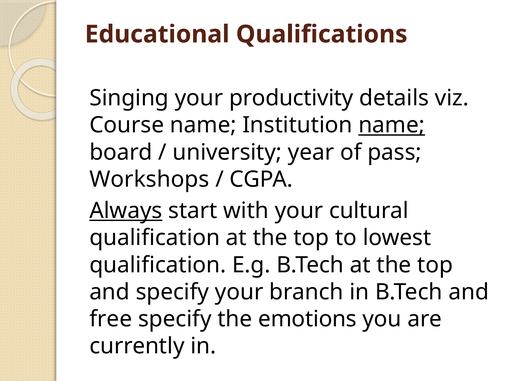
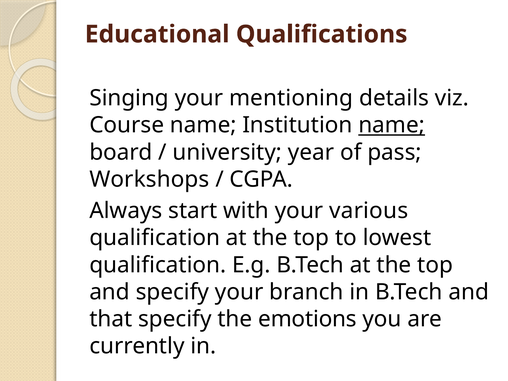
productivity: productivity -> mentioning
Always underline: present -> none
cultural: cultural -> various
free: free -> that
